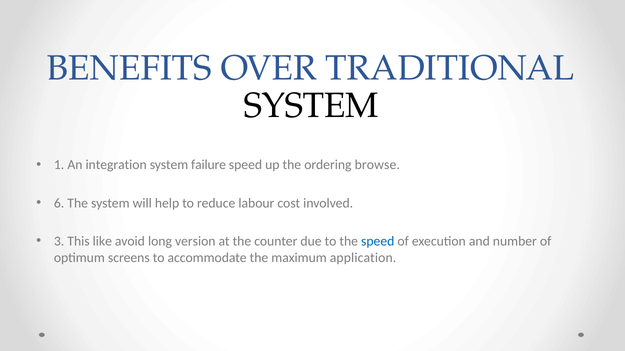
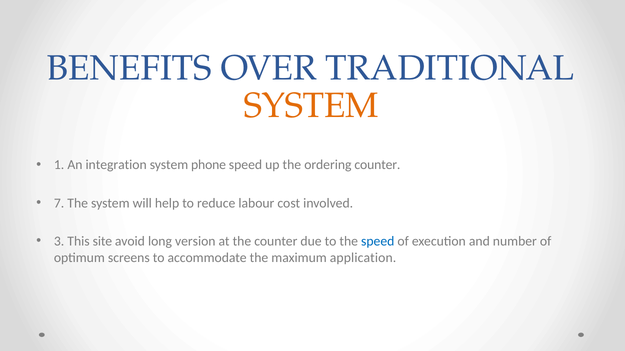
SYSTEM at (311, 106) colour: black -> orange
failure: failure -> phone
ordering browse: browse -> counter
6: 6 -> 7
like: like -> site
